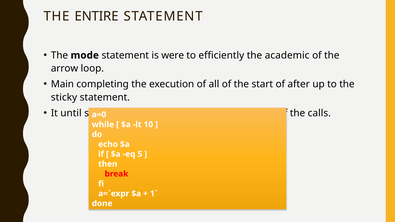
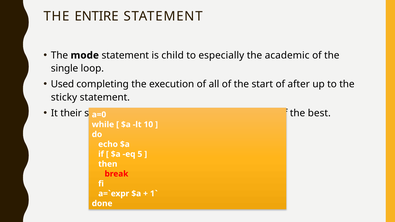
were: were -> child
efficiently: efficiently -> especially
arrow: arrow -> single
Main: Main -> Used
until: until -> their
calls: calls -> best
